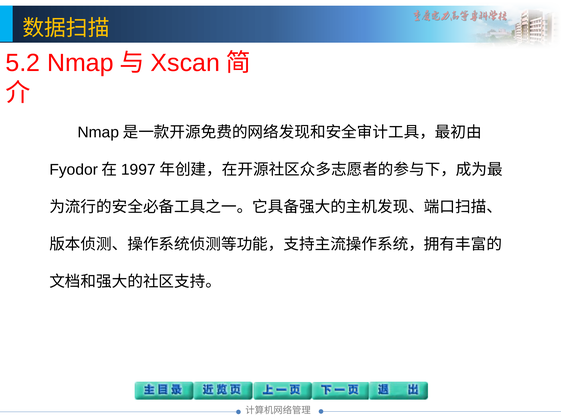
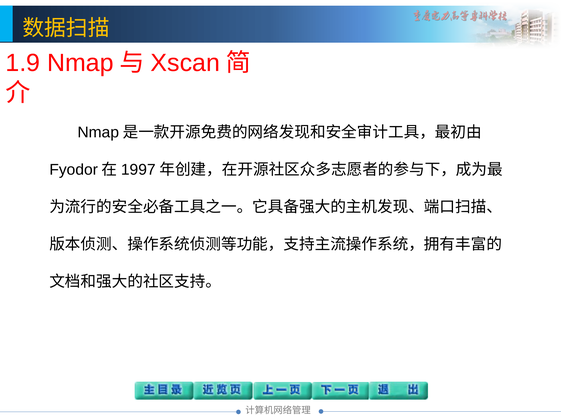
5.2: 5.2 -> 1.9
